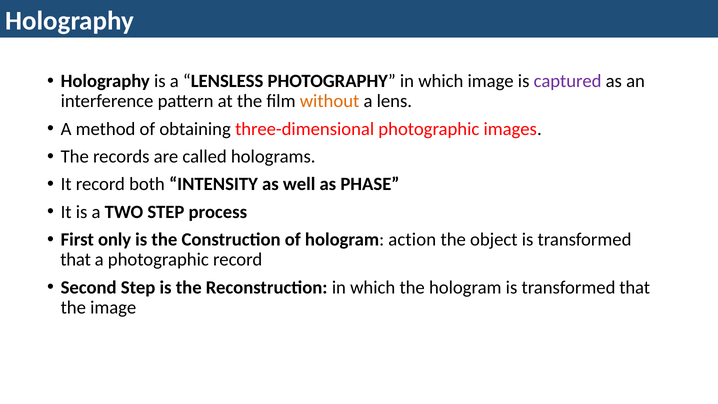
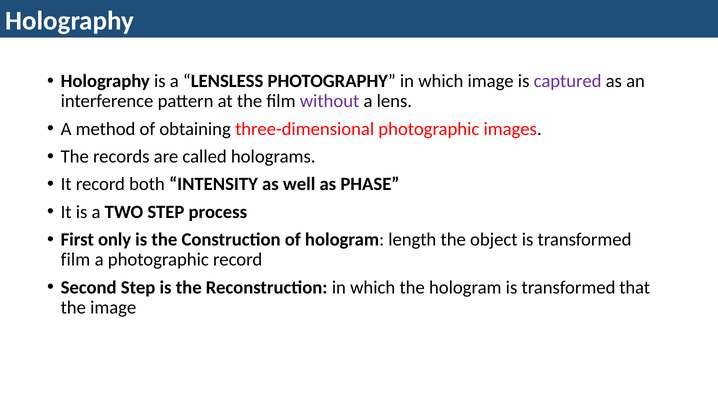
without colour: orange -> purple
action: action -> length
that at (76, 260): that -> film
